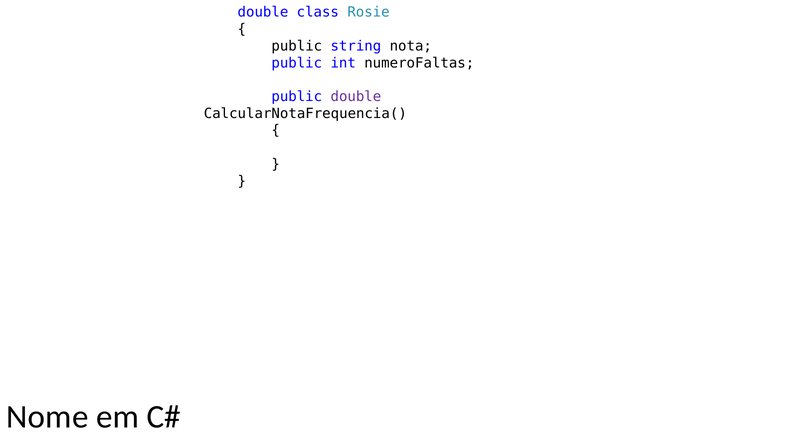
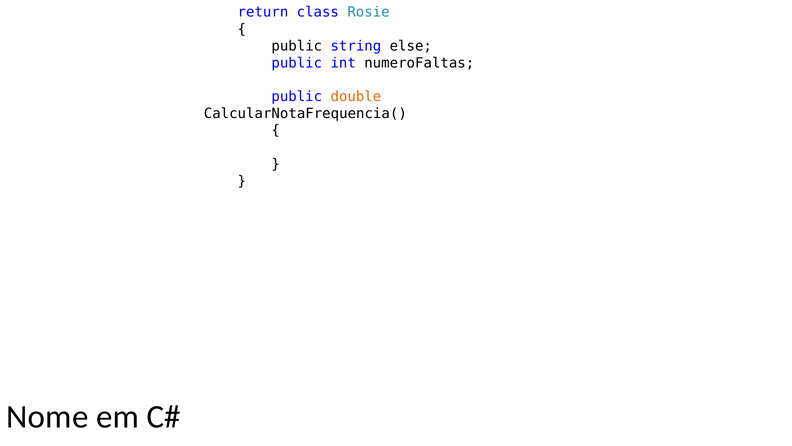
double at (263, 12): double -> return
nota: nota -> else
double at (356, 96) colour: purple -> orange
